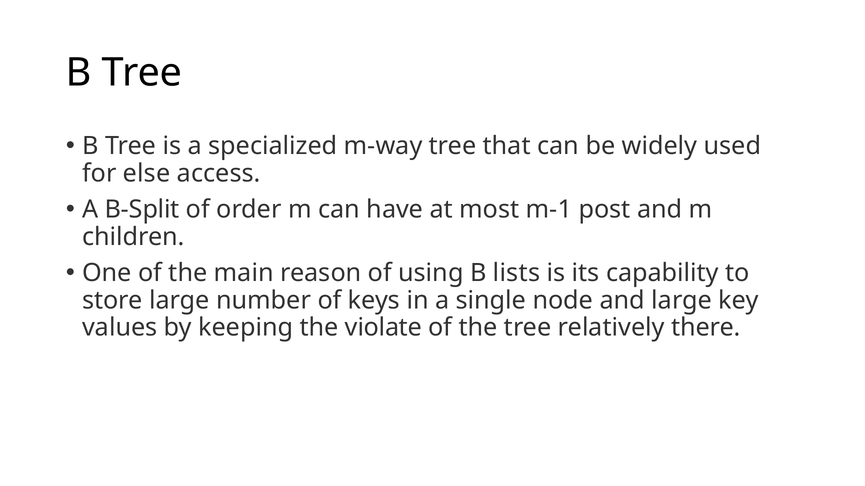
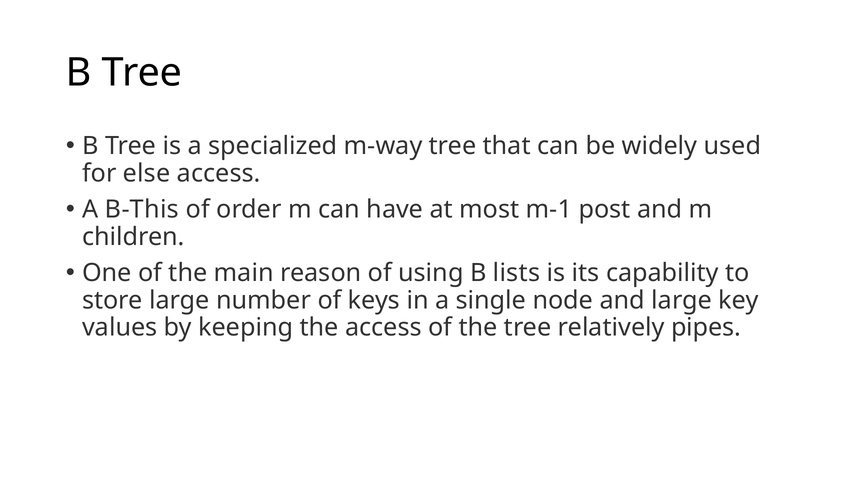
B-Split: B-Split -> B-This
the violate: violate -> access
there: there -> pipes
